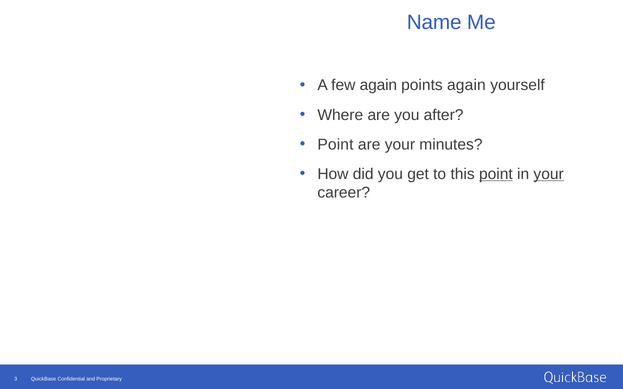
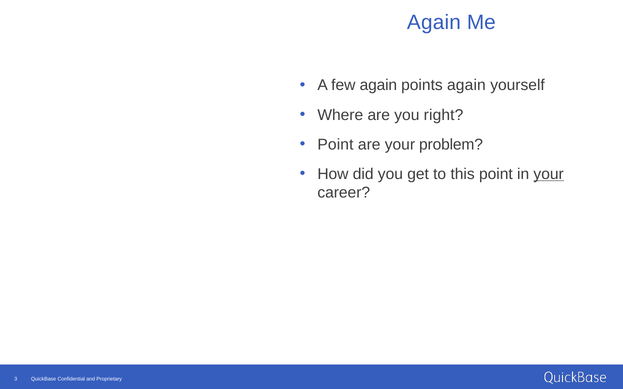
Name at (434, 22): Name -> Again
after: after -> right
minutes: minutes -> problem
point at (496, 174) underline: present -> none
